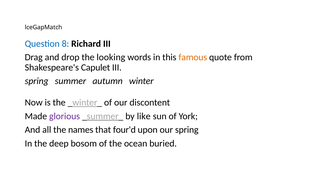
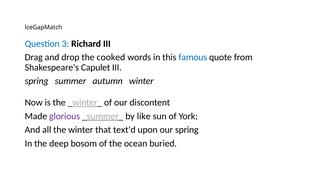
8: 8 -> 3
looking: looking -> cooked
famous colour: orange -> blue
the names: names -> winter
four'd: four'd -> text'd
